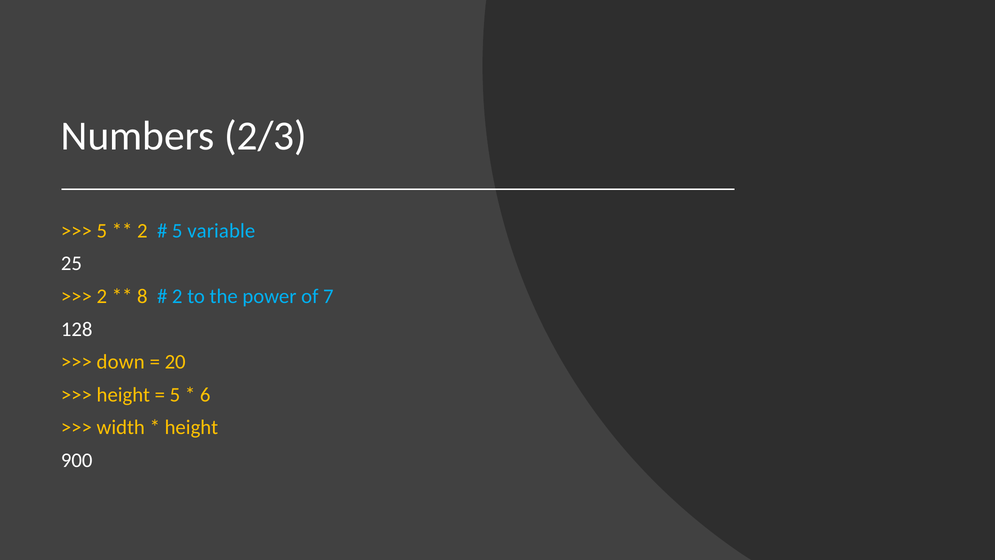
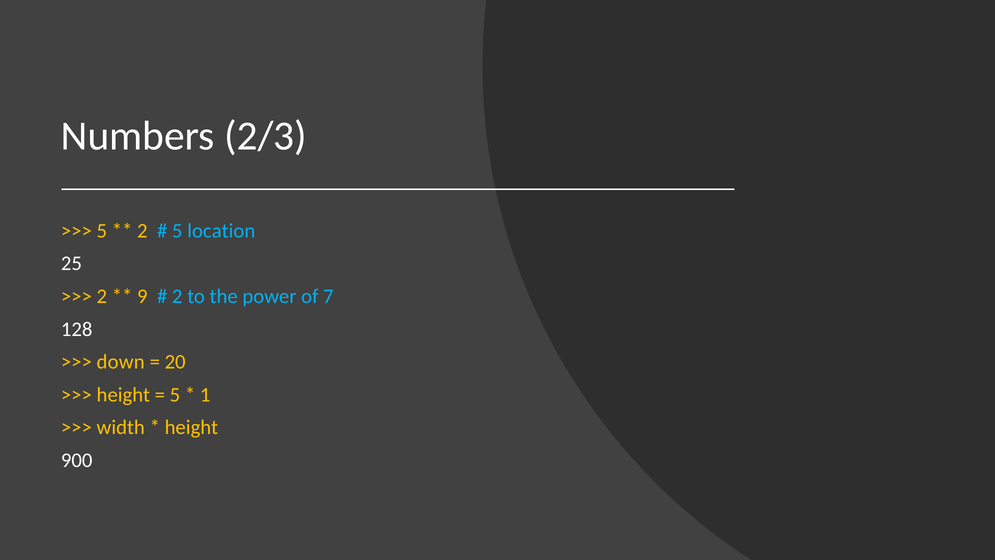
variable: variable -> location
8: 8 -> 9
6: 6 -> 1
